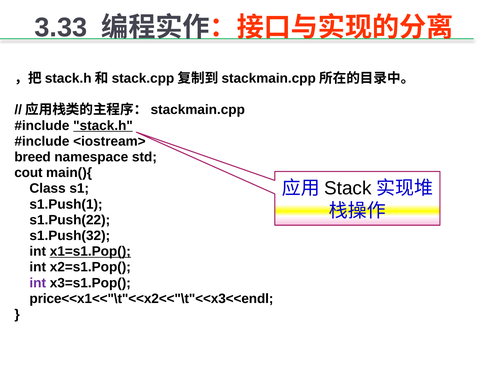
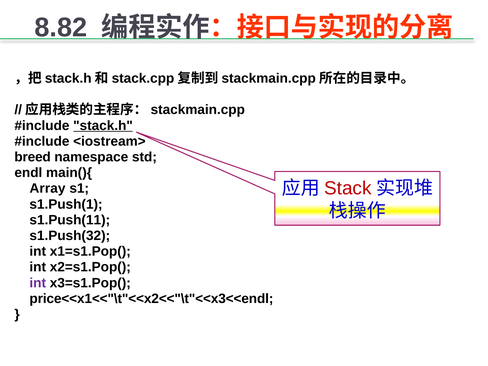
3.33: 3.33 -> 8.82
cout: cout -> endl
Stack colour: black -> red
Class: Class -> Array
s1.Push(22: s1.Push(22 -> s1.Push(11
x1=s1.Pop( underline: present -> none
